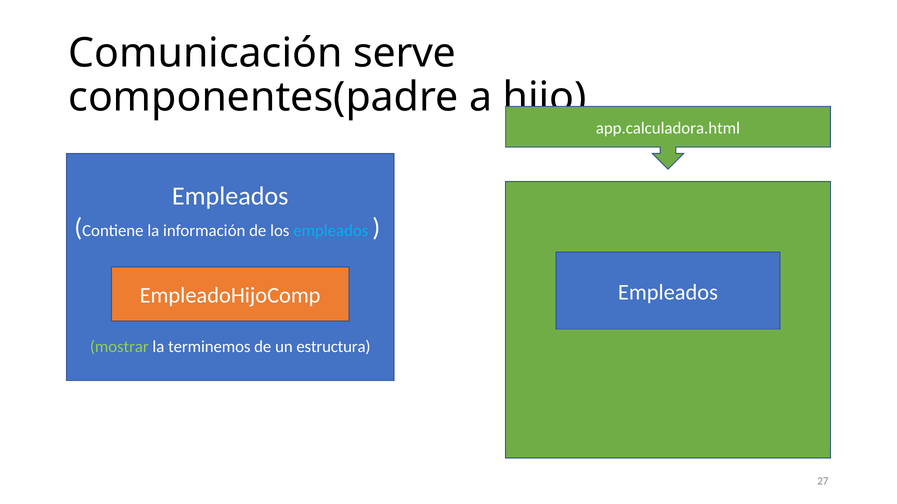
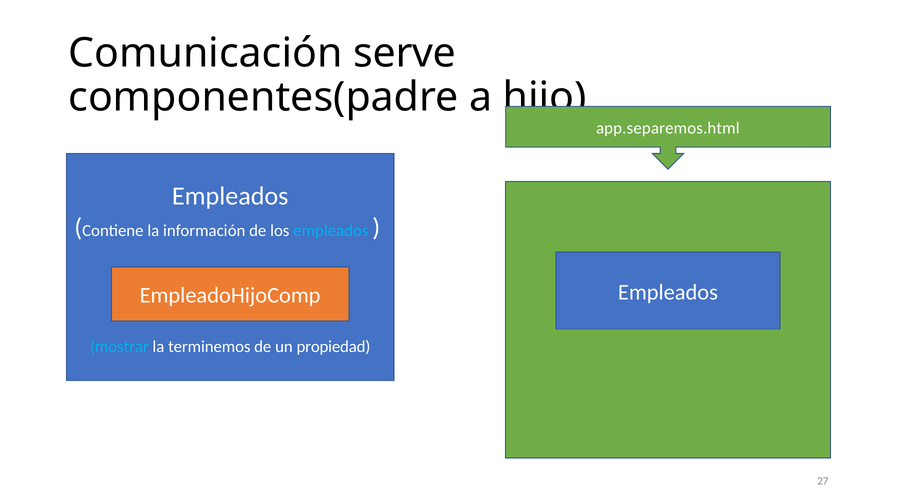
app.calculadora.html: app.calculadora.html -> app.separemos.html
mostrar colour: light green -> light blue
estructura: estructura -> propiedad
